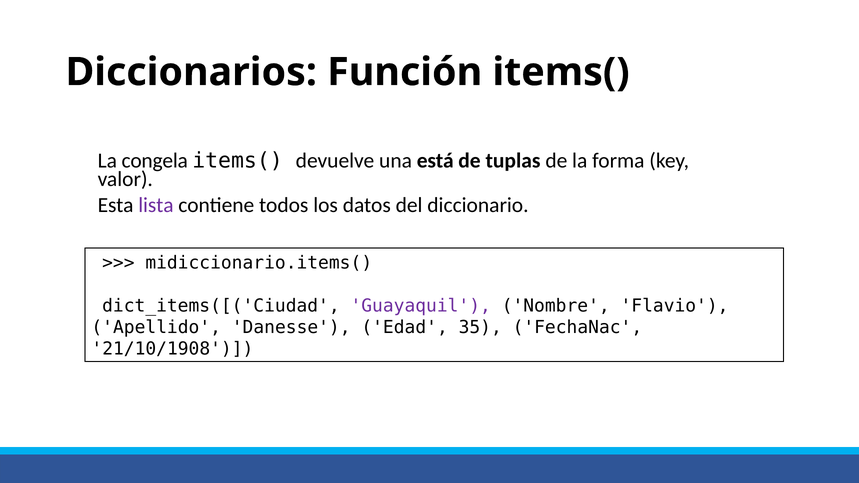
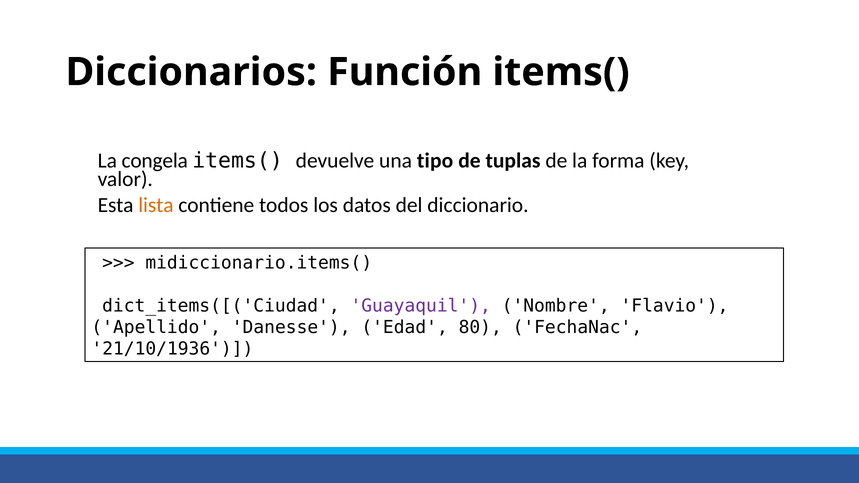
está: está -> tipo
lista colour: purple -> orange
35: 35 -> 80
21/10/1908: 21/10/1908 -> 21/10/1936
